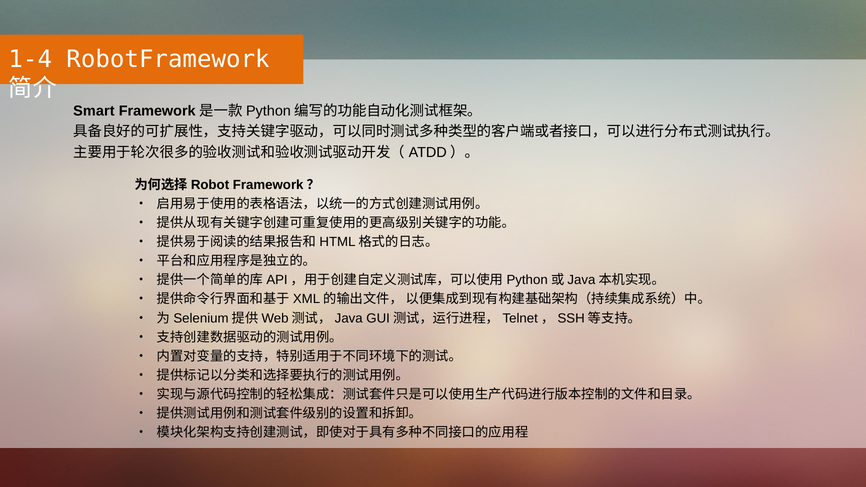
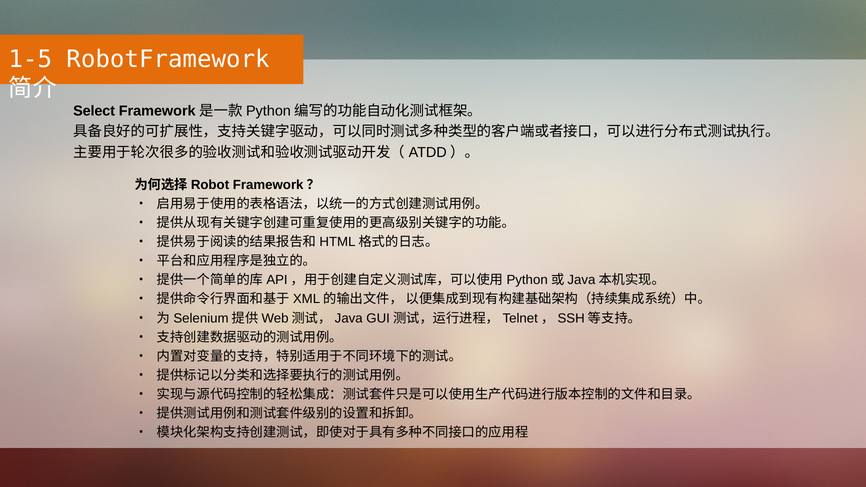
1-4: 1-4 -> 1-5
Smart: Smart -> Select
